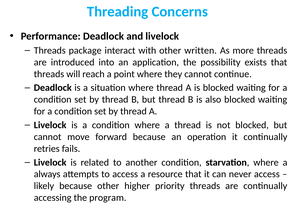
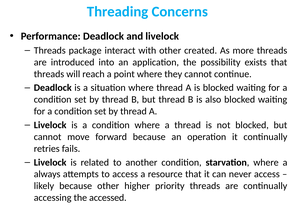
written: written -> created
program: program -> accessed
